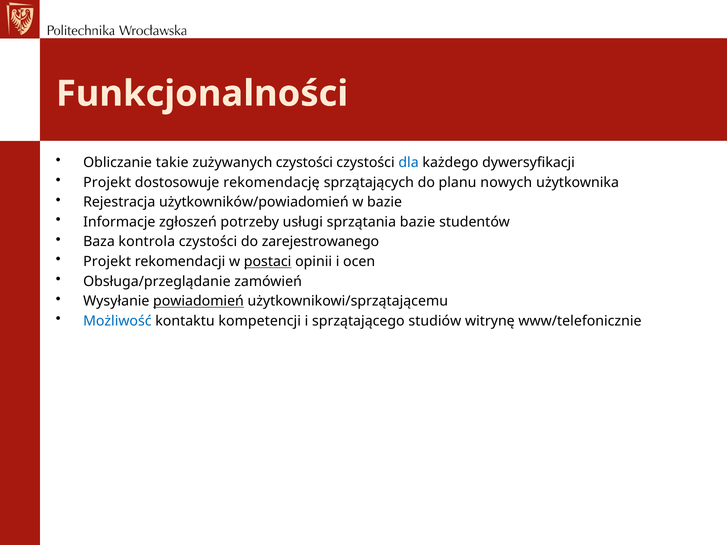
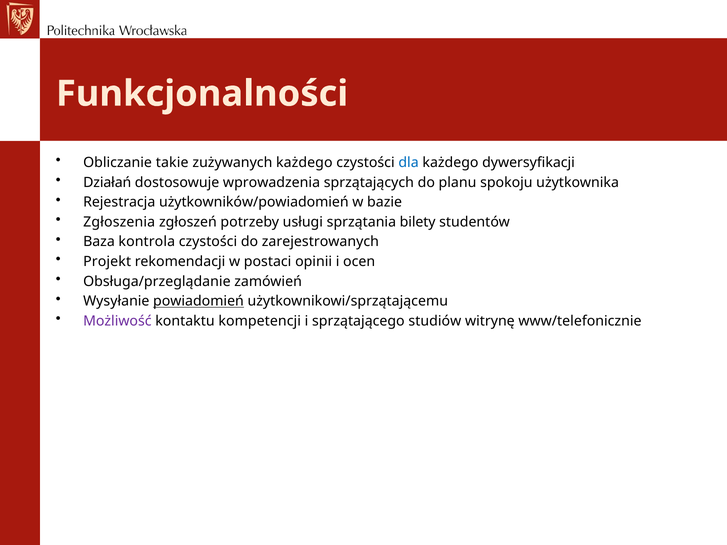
zużywanych czystości: czystości -> każdego
Projekt at (107, 182): Projekt -> Działań
rekomendację: rekomendację -> wprowadzenia
nowych: nowych -> spokoju
Informacje: Informacje -> Zgłoszenia
sprzątania bazie: bazie -> bilety
zarejestrowanego: zarejestrowanego -> zarejestrowanych
postaci underline: present -> none
Możliwość colour: blue -> purple
